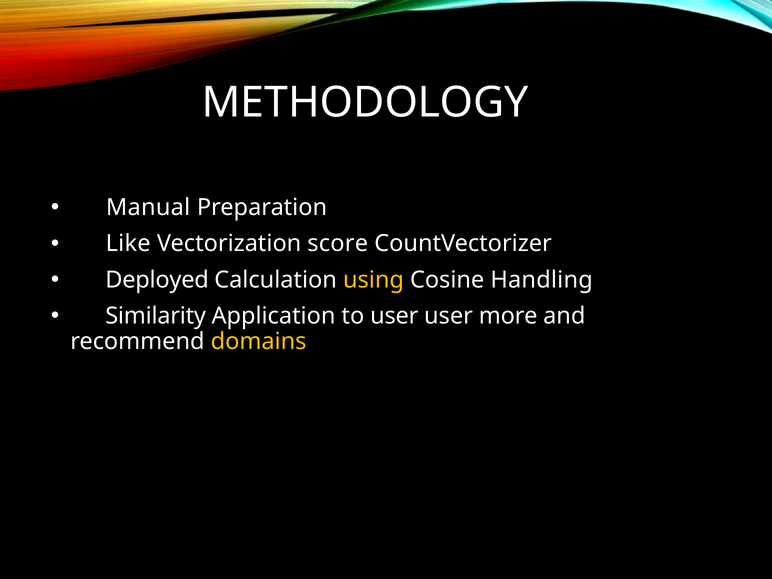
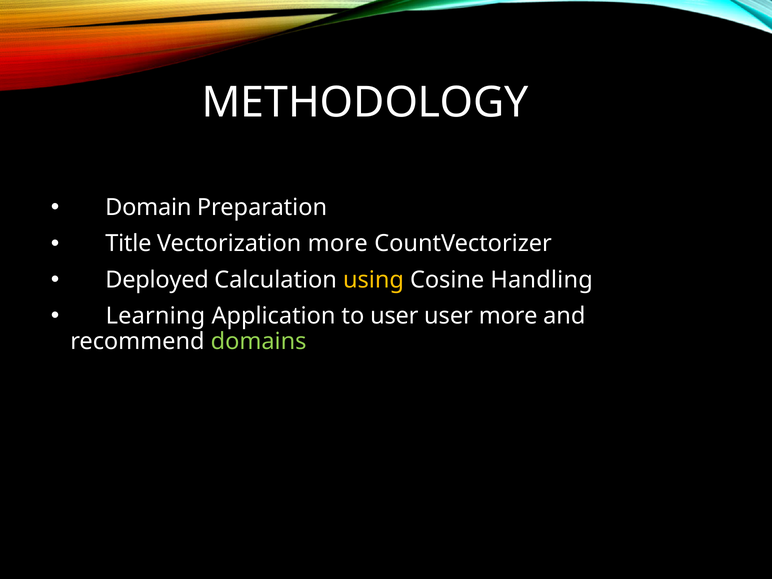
Manual: Manual -> Domain
Like: Like -> Title
Vectorization score: score -> more
Similarity: Similarity -> Learning
domains colour: yellow -> light green
